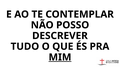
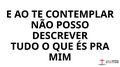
MIM underline: present -> none
